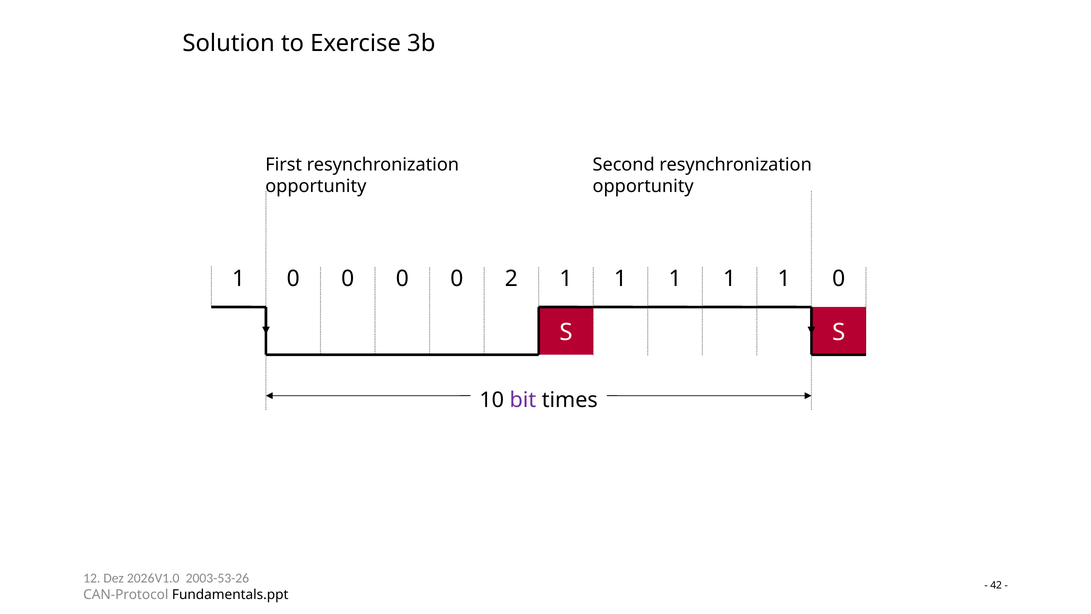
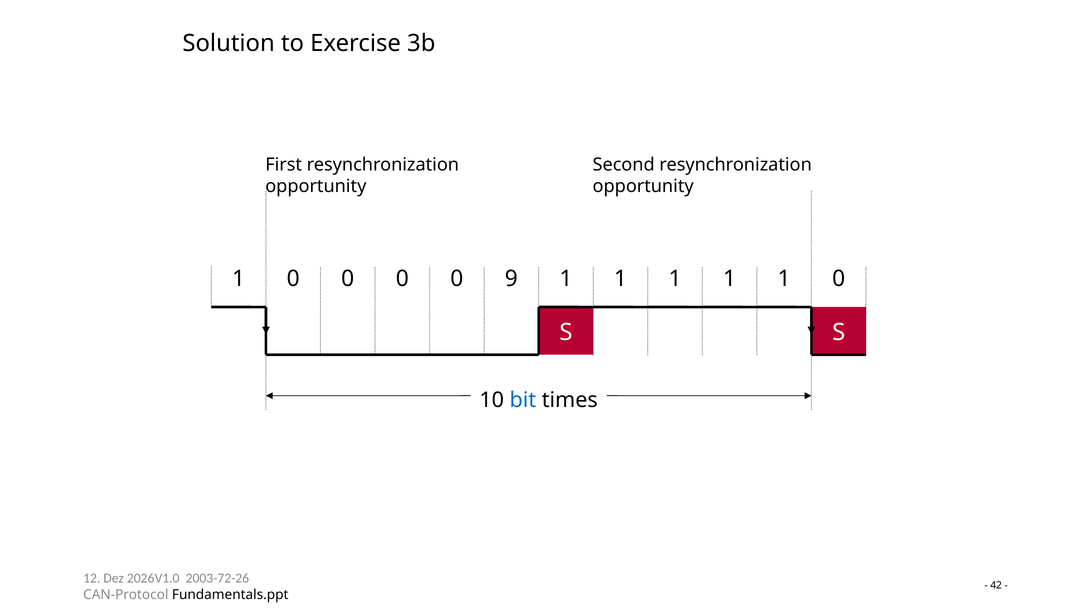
2: 2 -> 9
bit colour: purple -> blue
2003-53-26: 2003-53-26 -> 2003-72-26
